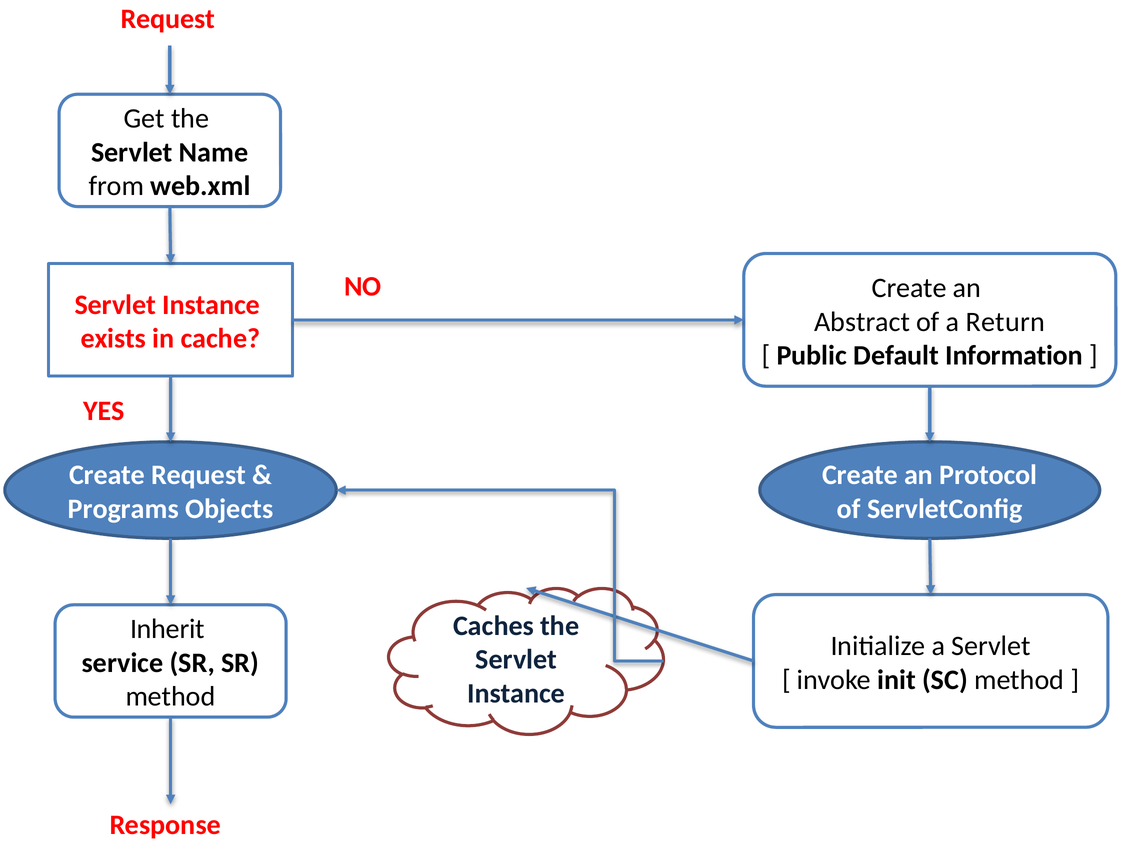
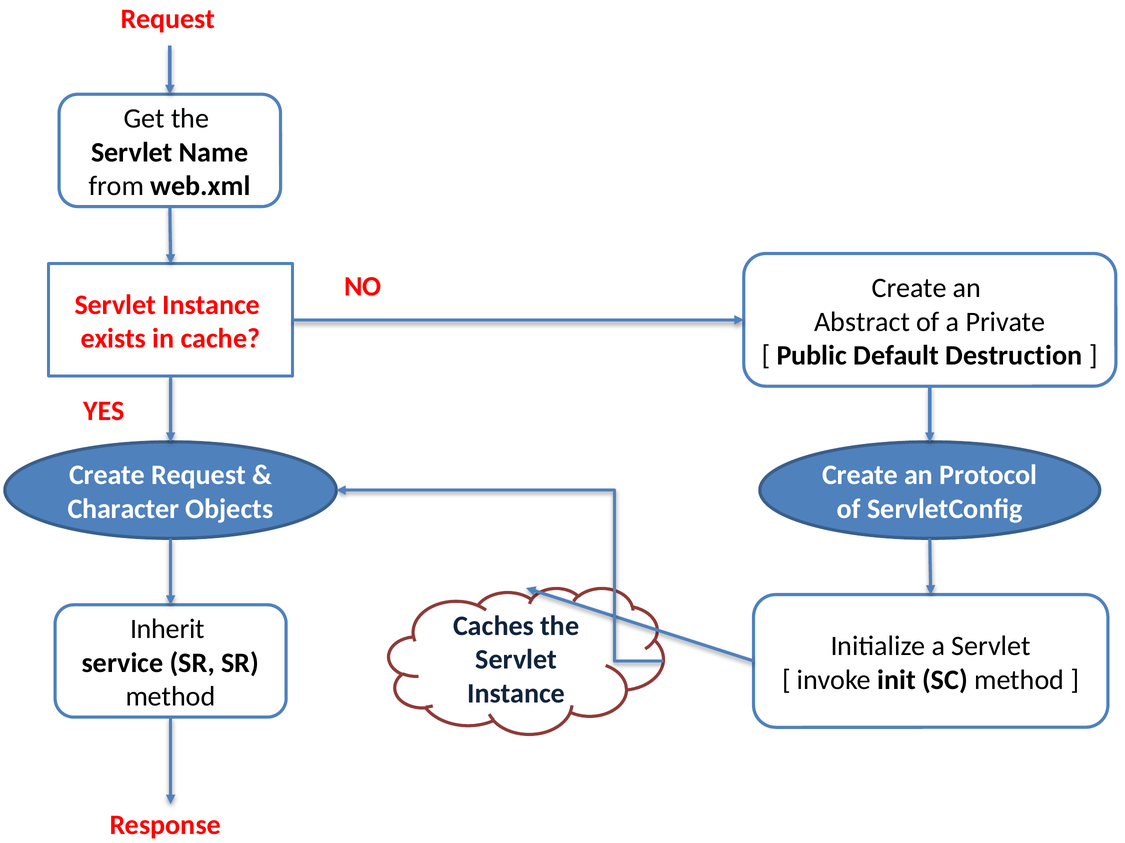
Return: Return -> Private
Information: Information -> Destruction
Programs: Programs -> Character
